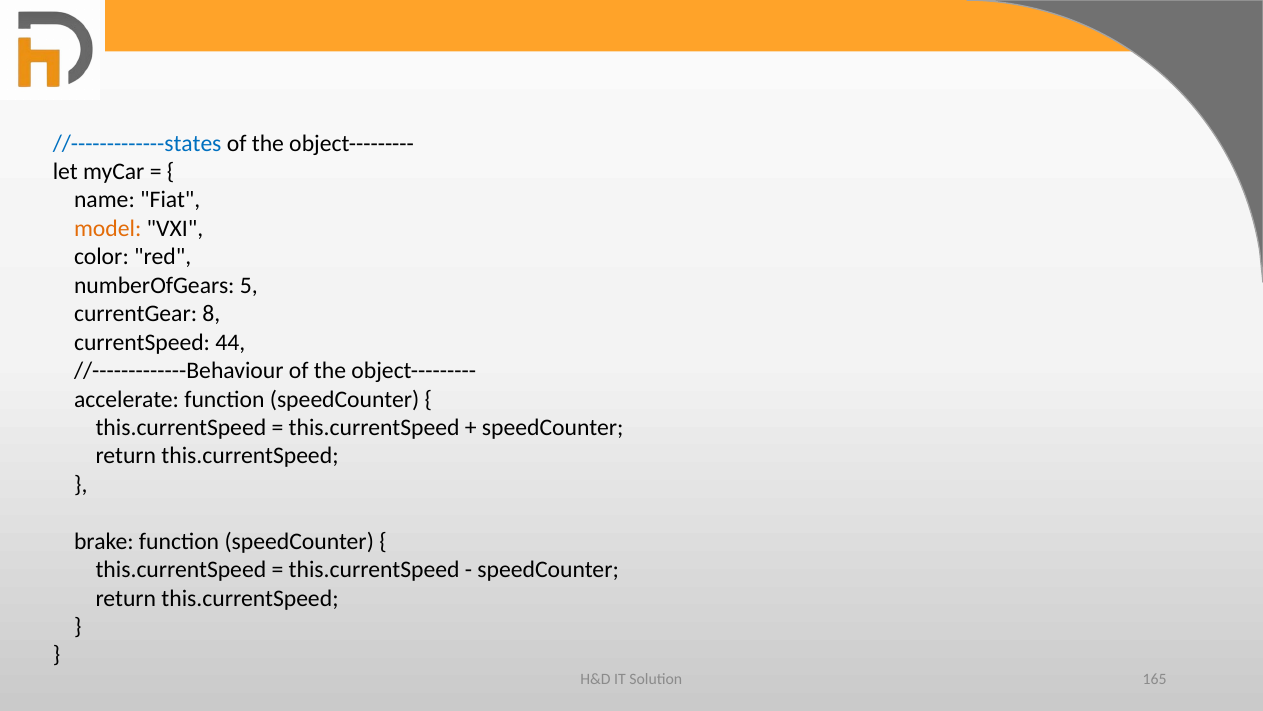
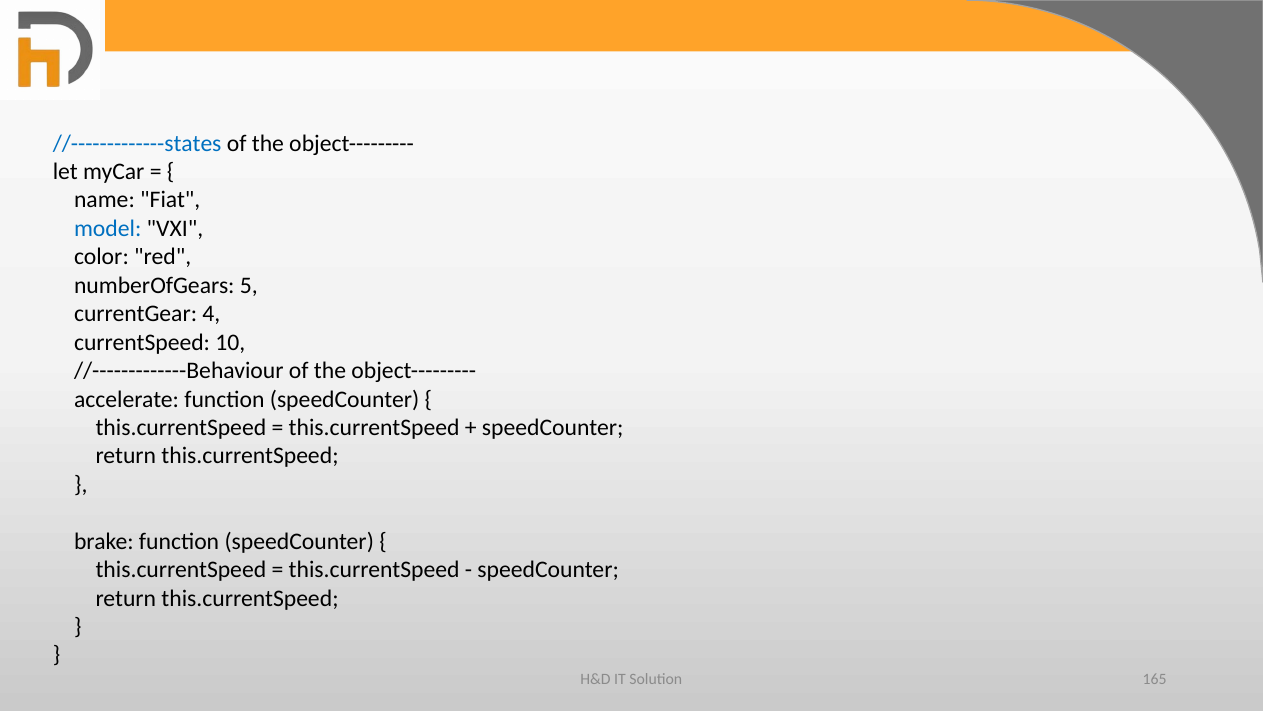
model colour: orange -> blue
8: 8 -> 4
44: 44 -> 10
